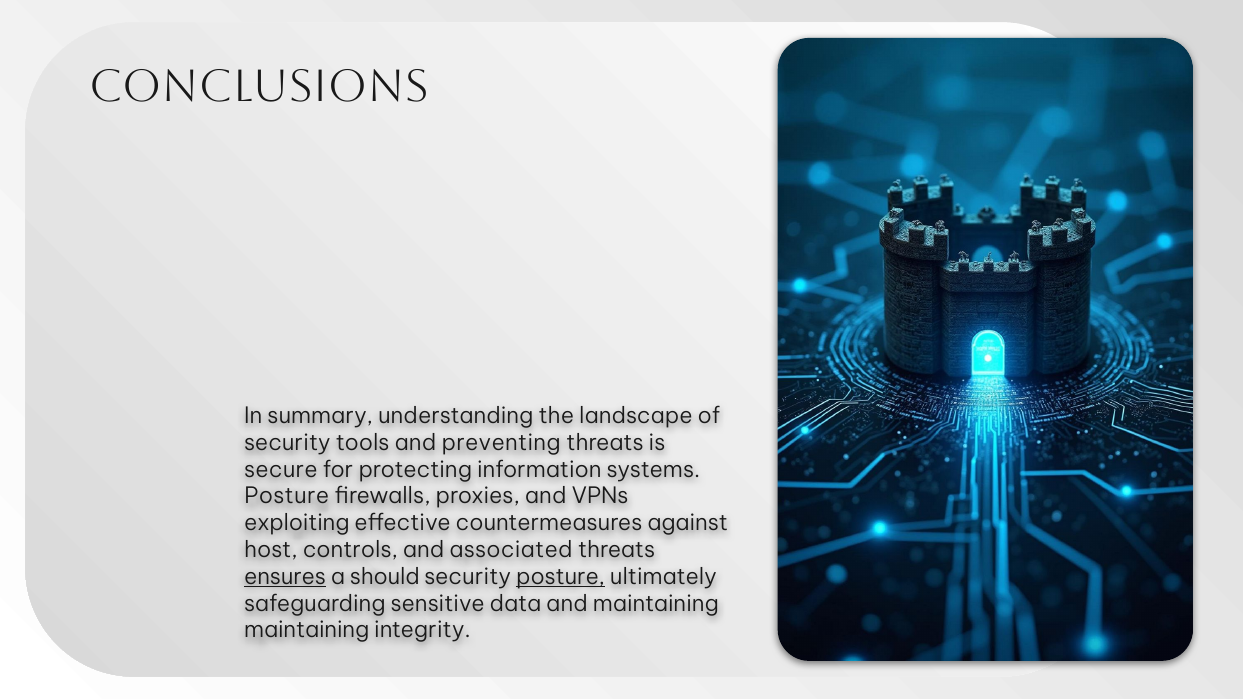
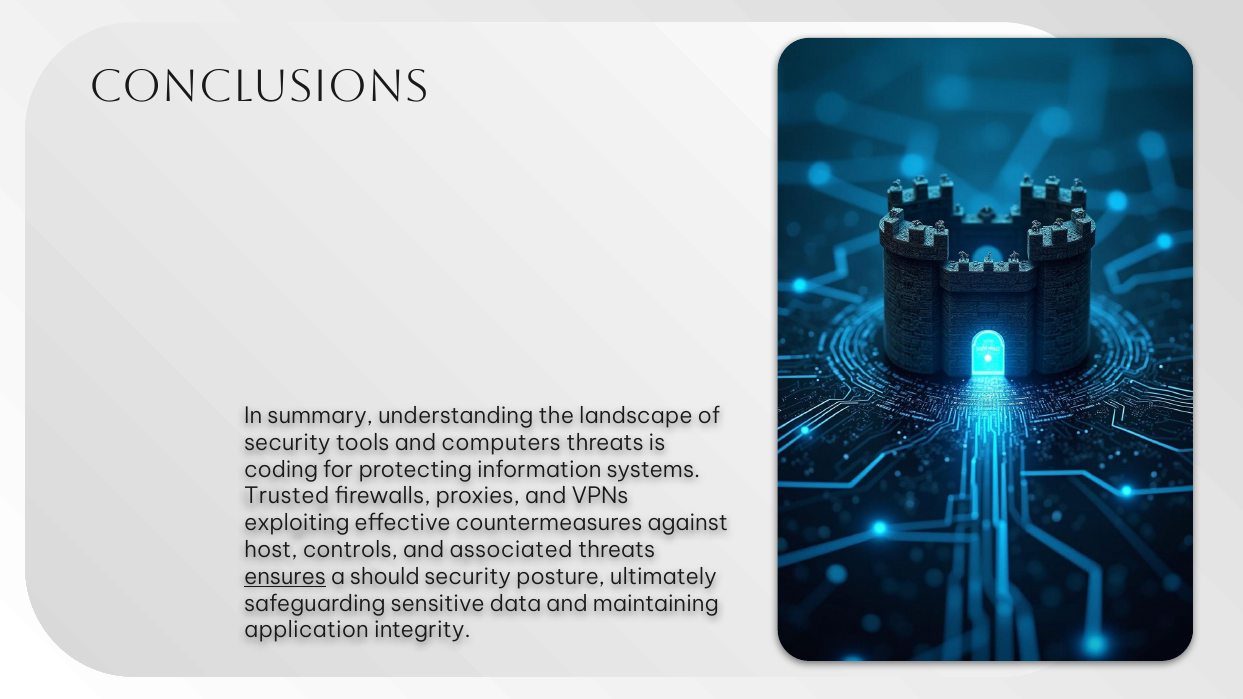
preventing: preventing -> computers
secure: secure -> coding
Posture at (287, 497): Posture -> Trusted
posture at (561, 577) underline: present -> none
maintaining at (307, 631): maintaining -> application
